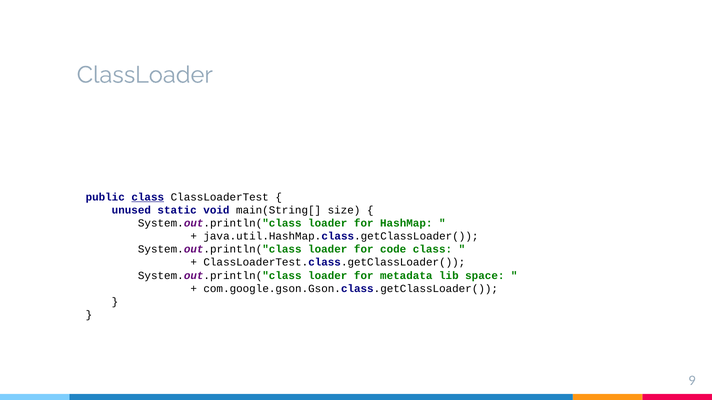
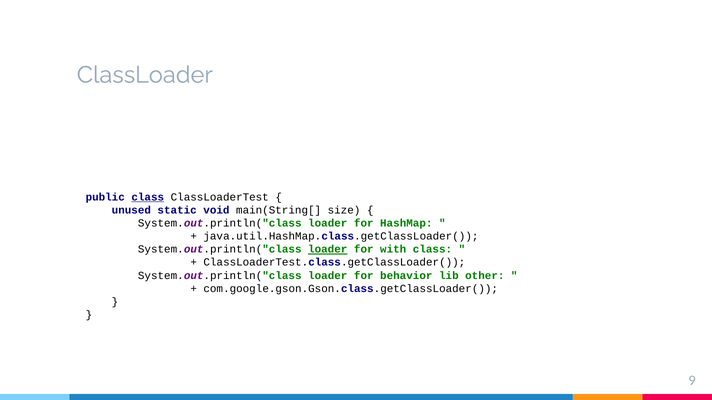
loader at (328, 250) underline: none -> present
code: code -> with
metadata: metadata -> behavior
space: space -> other
